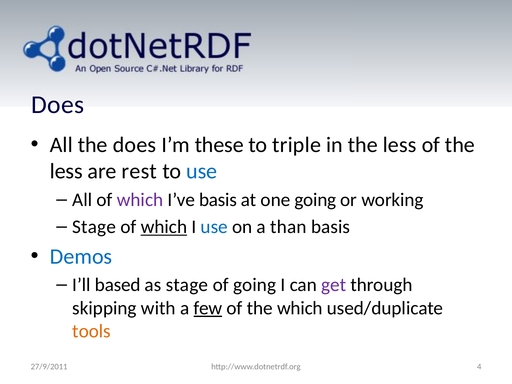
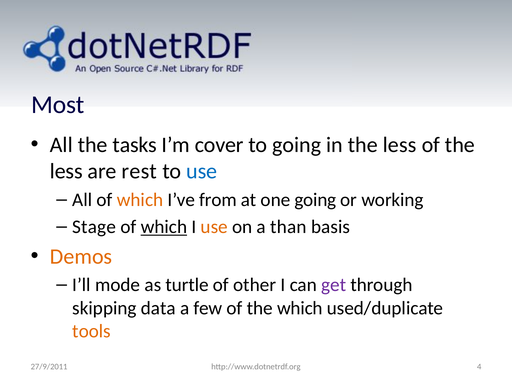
Does at (58, 105): Does -> Most
the does: does -> tasks
these: these -> cover
to triple: triple -> going
which at (140, 200) colour: purple -> orange
I’ve basis: basis -> from
use at (214, 227) colour: blue -> orange
Demos colour: blue -> orange
based: based -> mode
as stage: stage -> turtle
of going: going -> other
with: with -> data
few underline: present -> none
